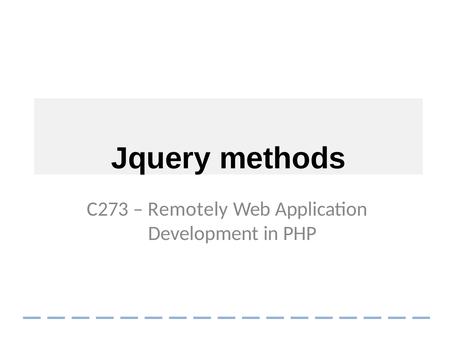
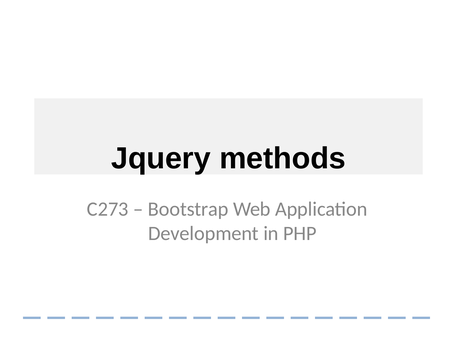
Remotely: Remotely -> Bootstrap
